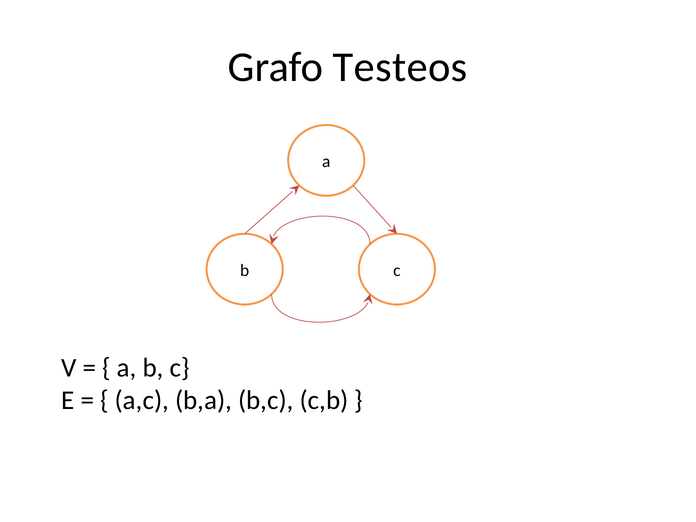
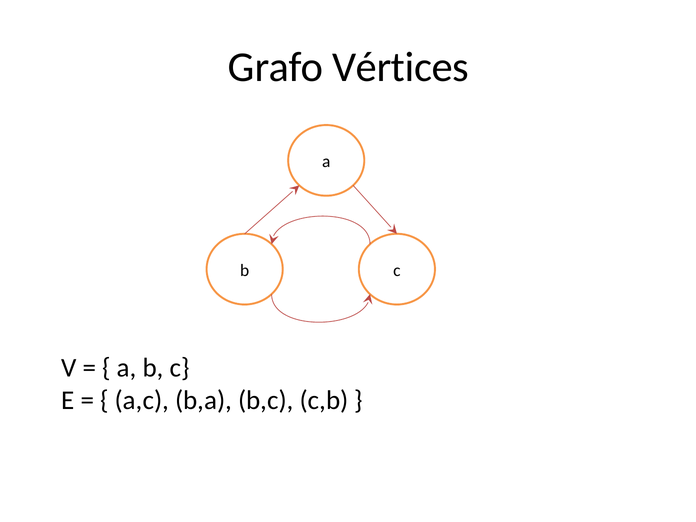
Testeos: Testeos -> Vértices
